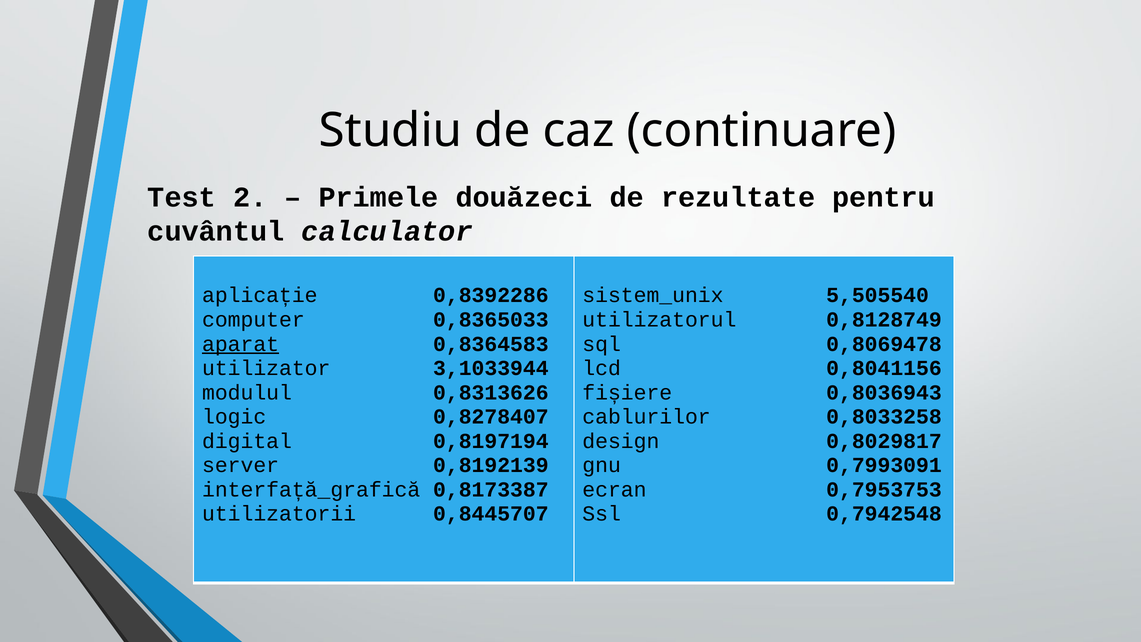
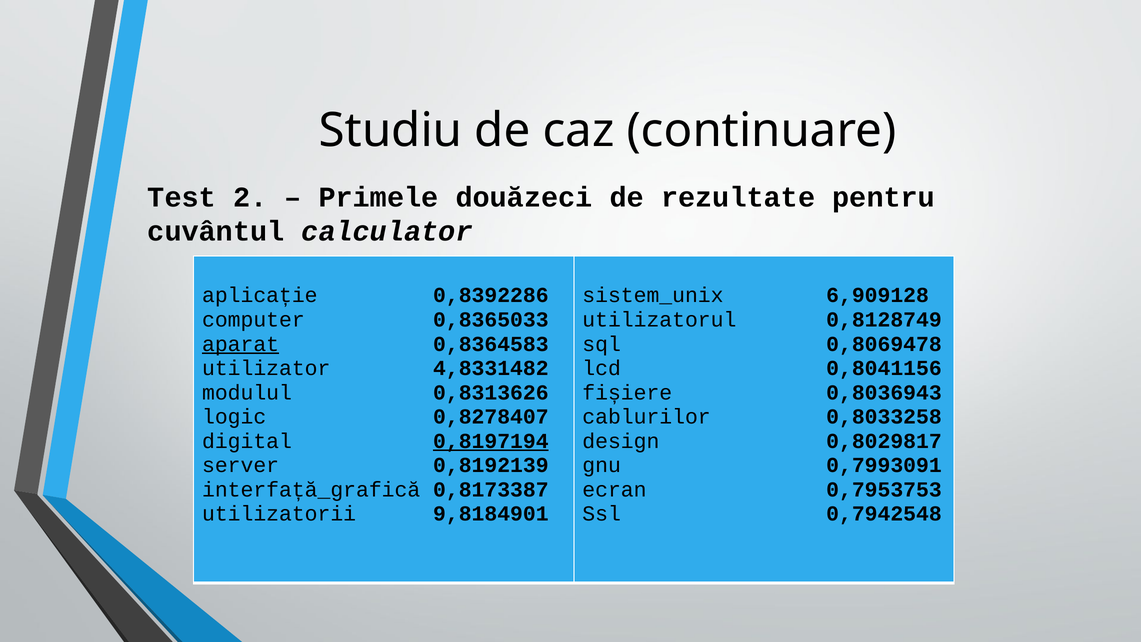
5,505540: 5,505540 -> 6,909128
3,1033944: 3,1033944 -> 4,8331482
0,8197194 underline: none -> present
0,8445707: 0,8445707 -> 9,8184901
